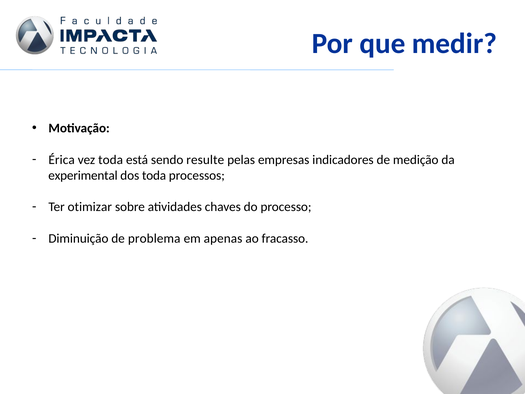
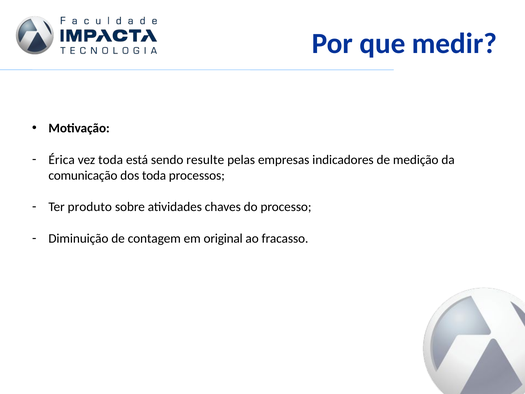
experimental: experimental -> comunicação
otimizar: otimizar -> produto
problema: problema -> contagem
apenas: apenas -> original
